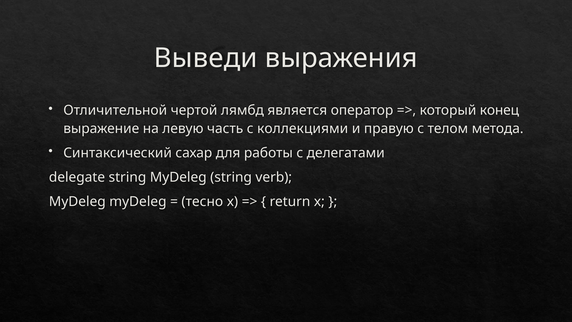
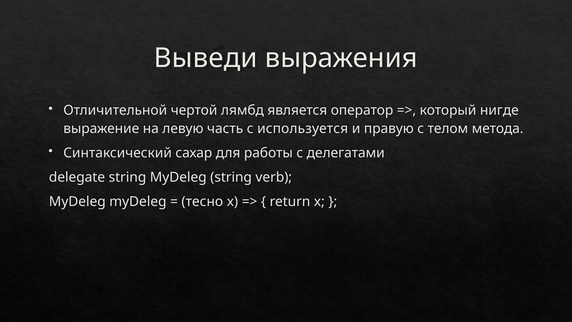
конец: конец -> нигде
коллекциями: коллекциями -> используется
